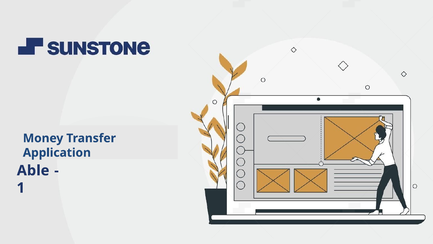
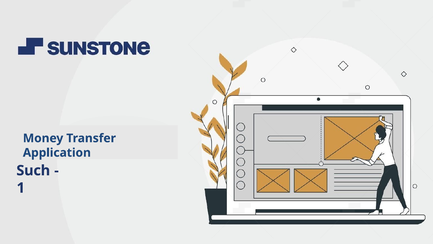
Able: Able -> Such
